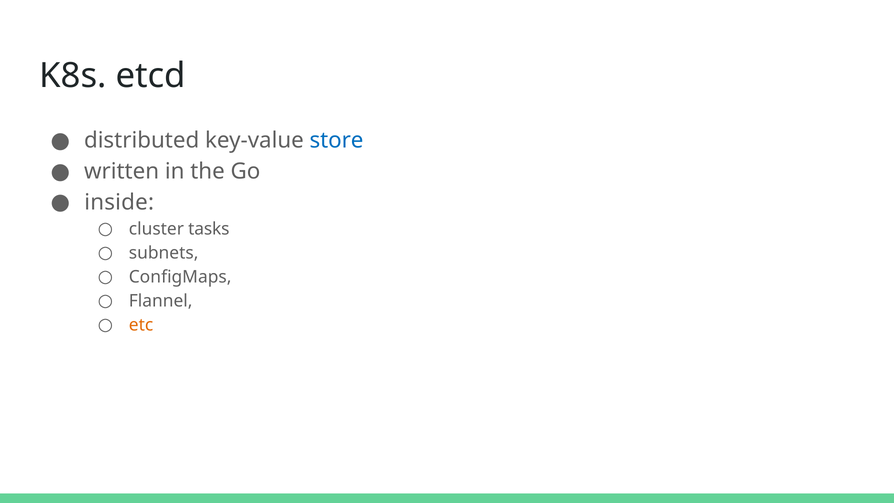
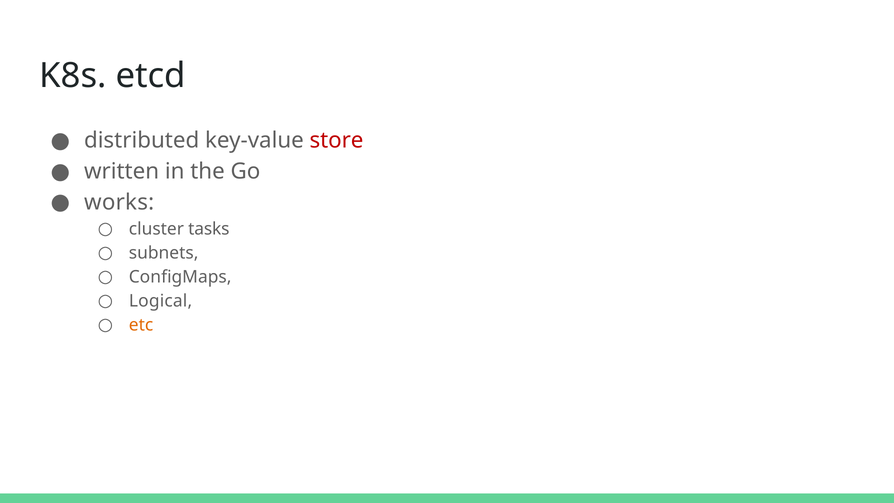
store colour: blue -> red
inside: inside -> works
Flannel: Flannel -> Logical
